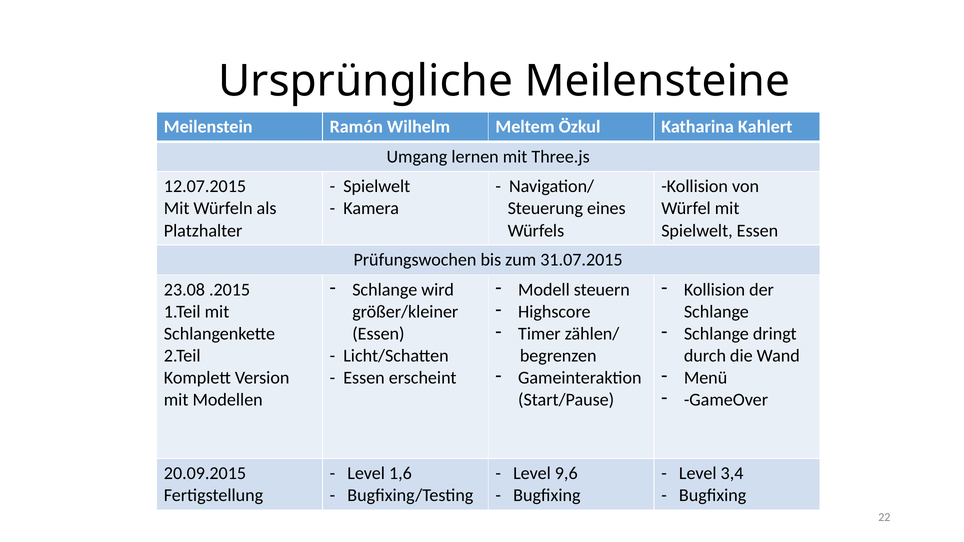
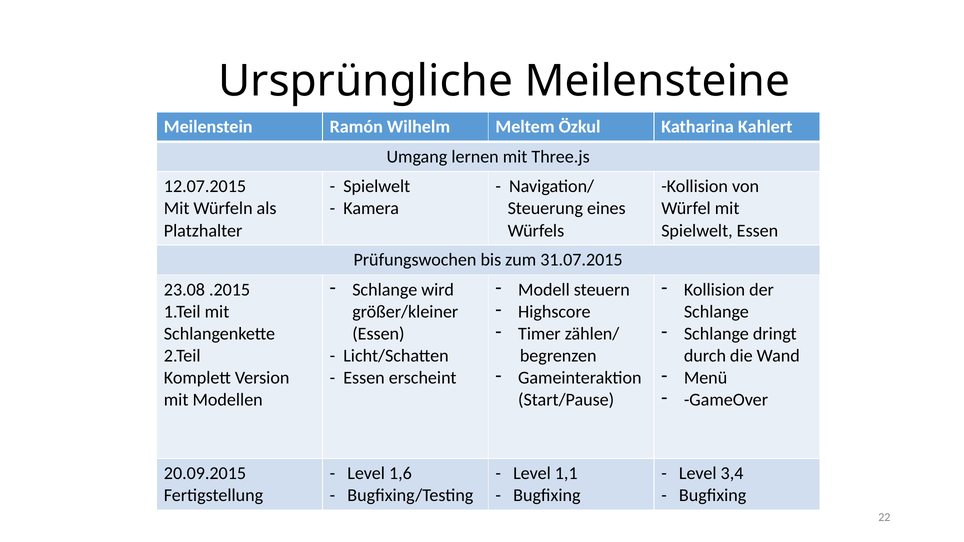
9,6: 9,6 -> 1,1
